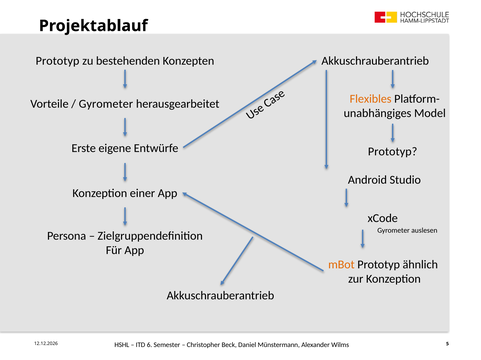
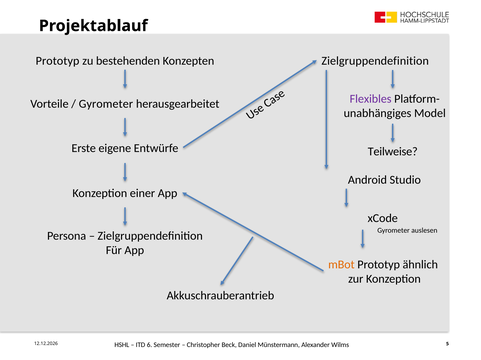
Akkuschrauberantrieb at (375, 61): Akkuschrauberantrieb -> Zielgruppendefinition
Flexibles colour: orange -> purple
Prototyp at (393, 152): Prototyp -> Teilweise
